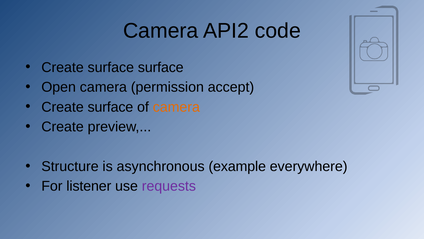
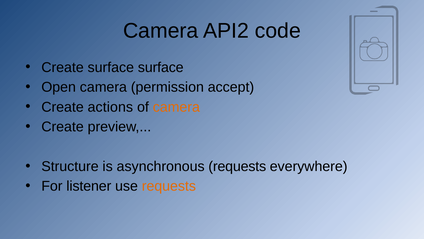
surface at (110, 107): surface -> actions
asynchronous example: example -> requests
requests at (169, 186) colour: purple -> orange
